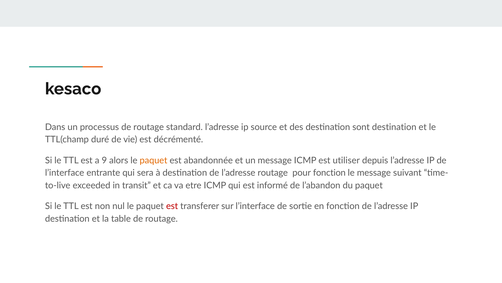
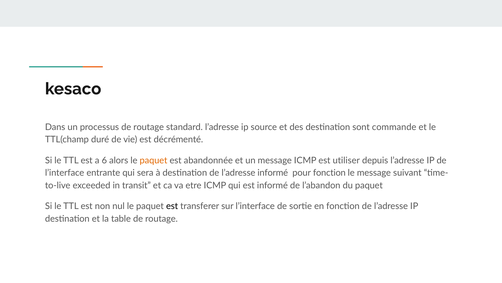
sont destination: destination -> commande
9: 9 -> 6
l’adresse routage: routage -> informé
est at (172, 206) colour: red -> black
